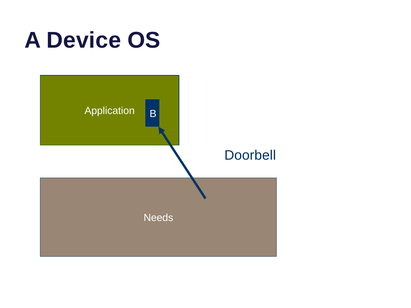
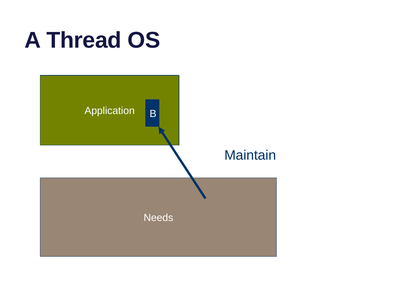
Device: Device -> Thread
Doorbell: Doorbell -> Maintain
